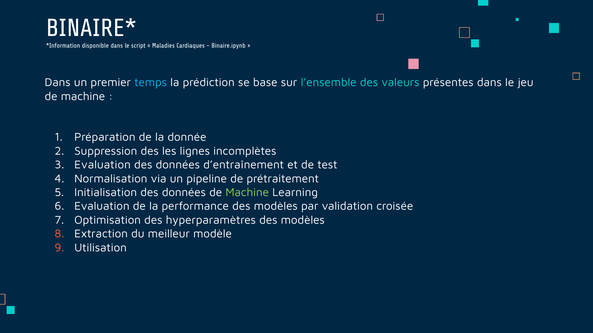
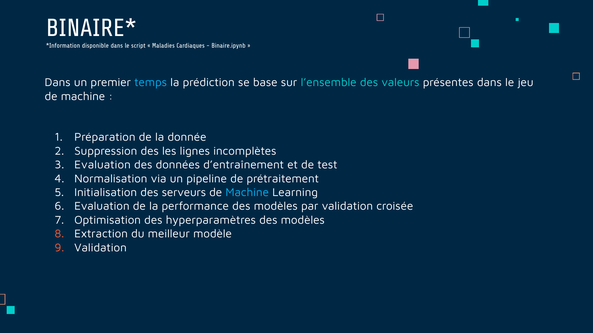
Initialisation des données: données -> serveurs
Machine at (247, 193) colour: light green -> light blue
Utilisation at (101, 248): Utilisation -> Validation
